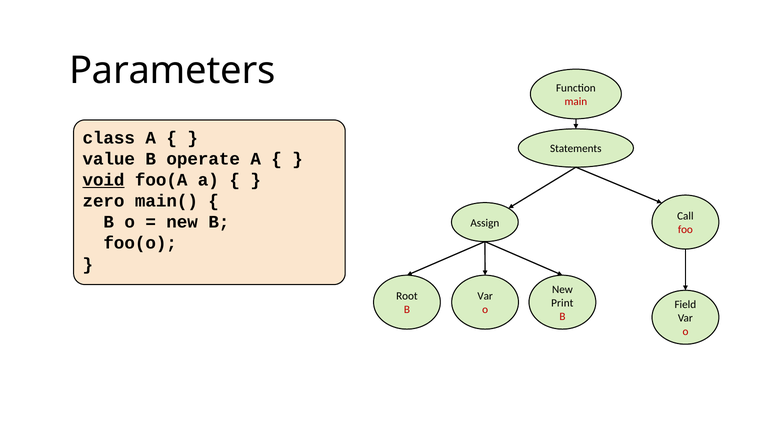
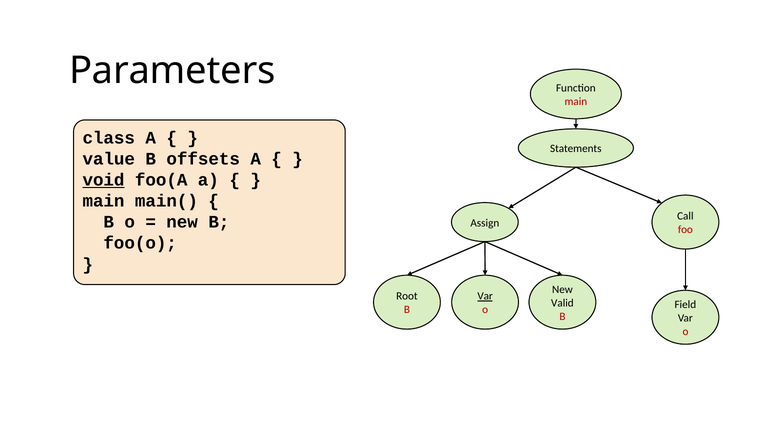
operate: operate -> offsets
zero at (104, 201): zero -> main
Var at (485, 296) underline: none -> present
Print: Print -> Valid
